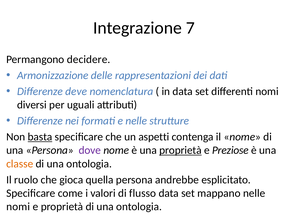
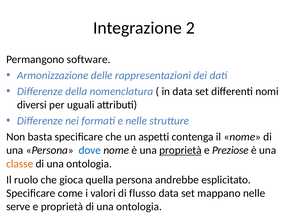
7: 7 -> 2
decidere: decidere -> software
deve: deve -> della
basta underline: present -> none
dove colour: purple -> blue
nomi at (18, 207): nomi -> serve
